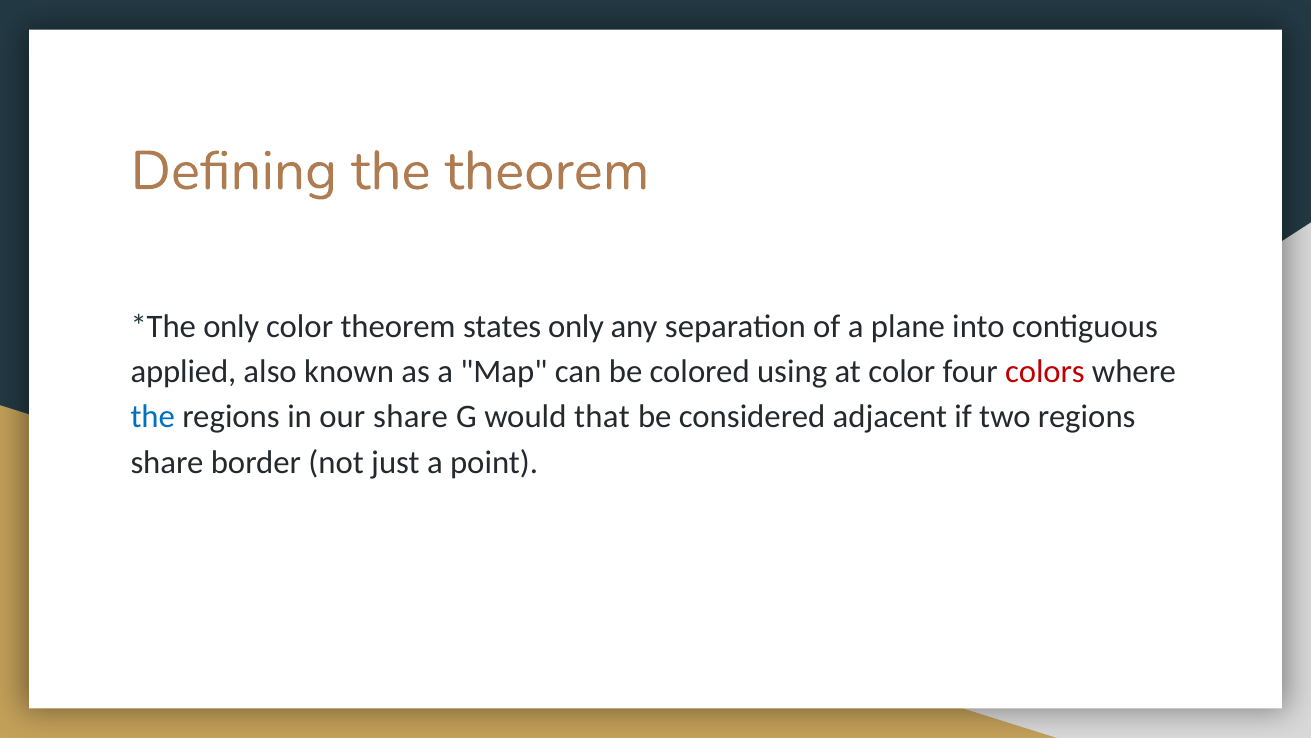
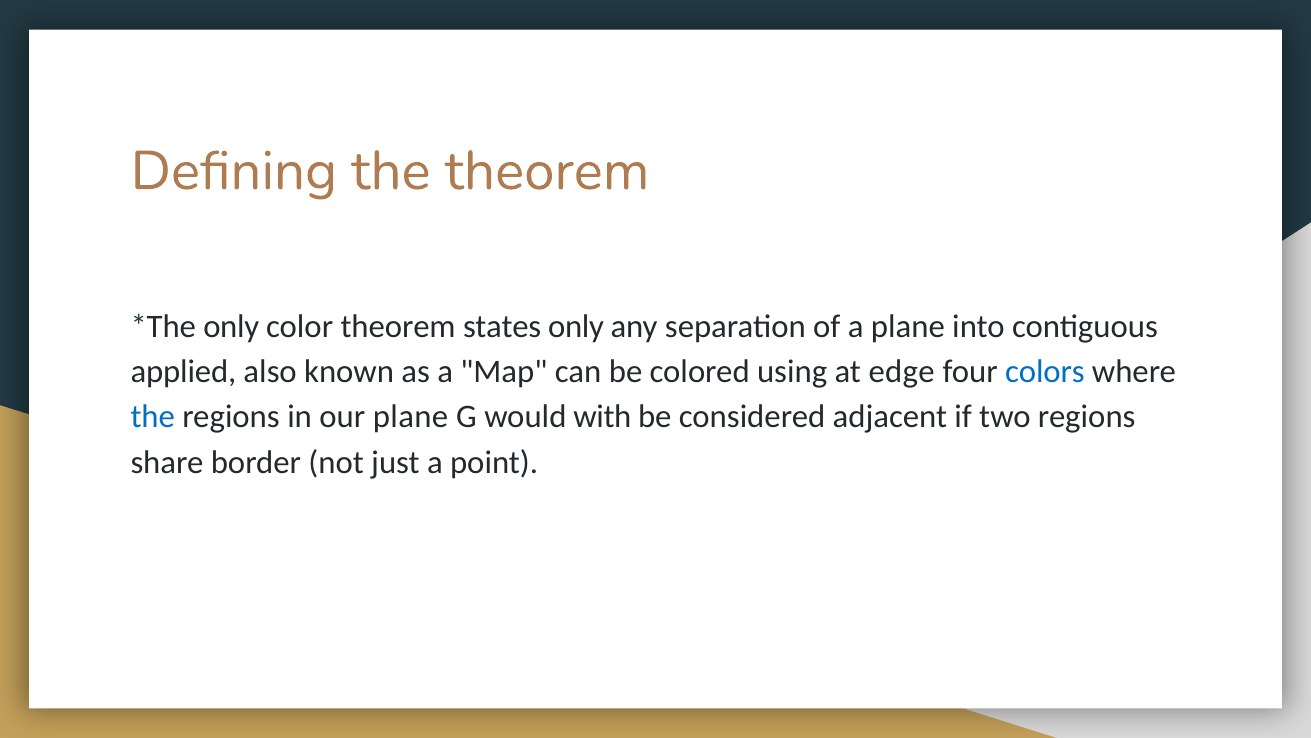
at color: color -> edge
colors colour: red -> blue
our share: share -> plane
that: that -> with
